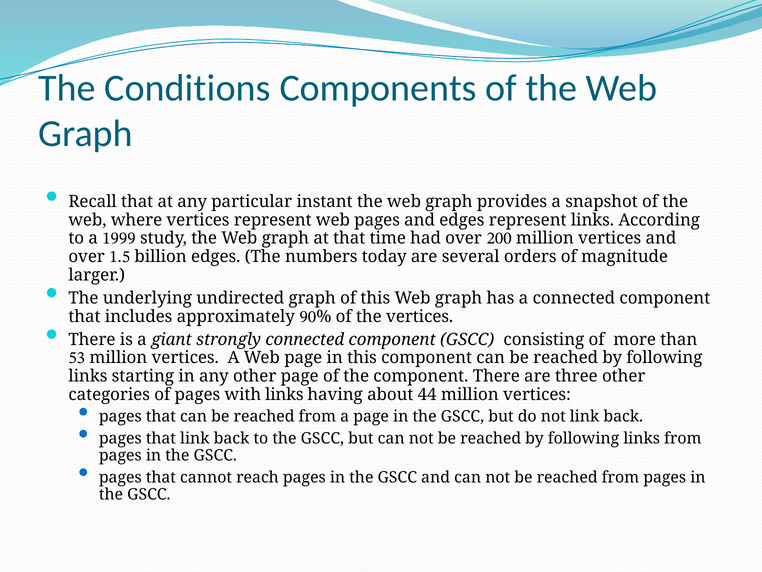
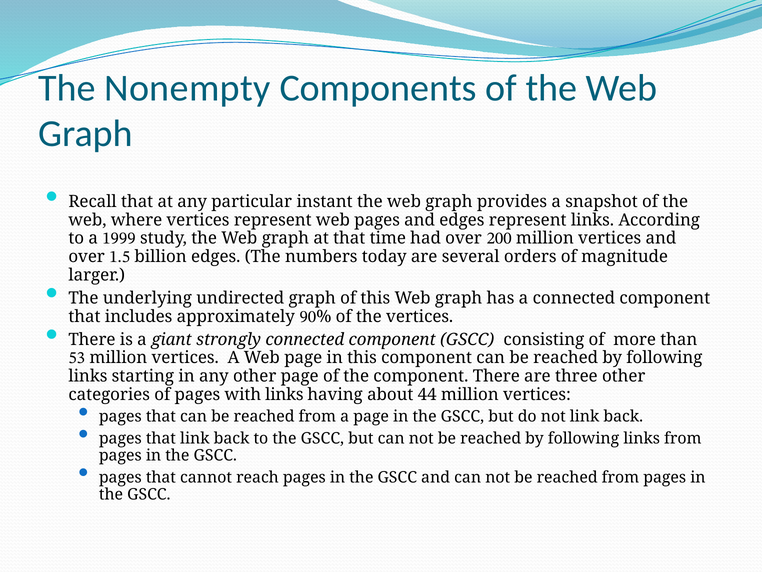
Conditions: Conditions -> Nonempty
